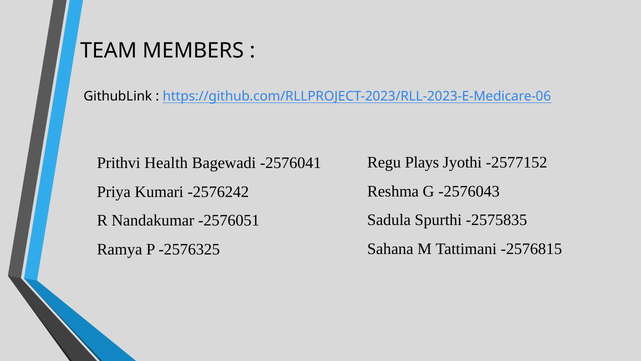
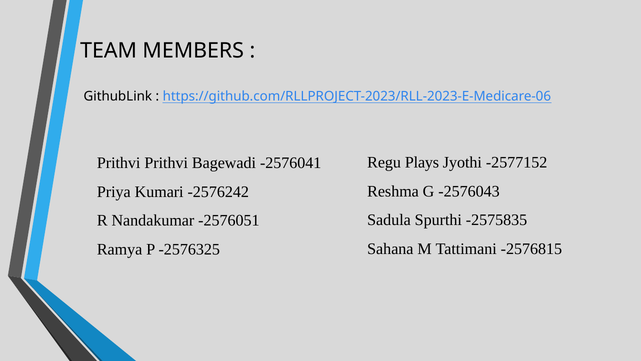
Prithvi Health: Health -> Prithvi
